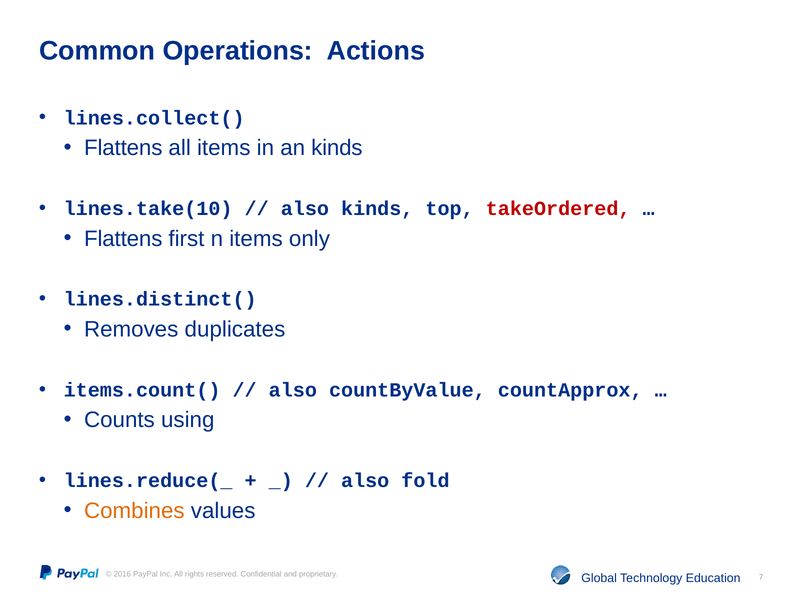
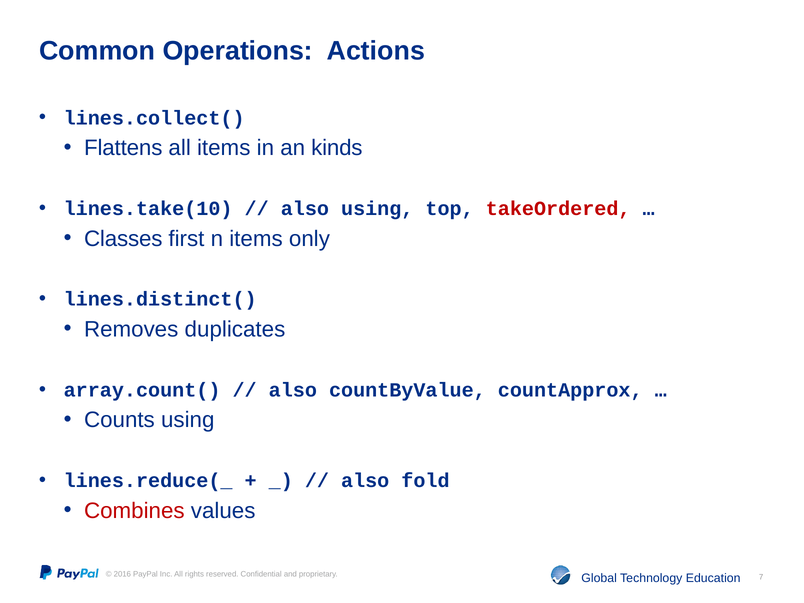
also kinds: kinds -> using
Flattens at (123, 239): Flattens -> Classes
items.count(: items.count( -> array.count(
Combines colour: orange -> red
